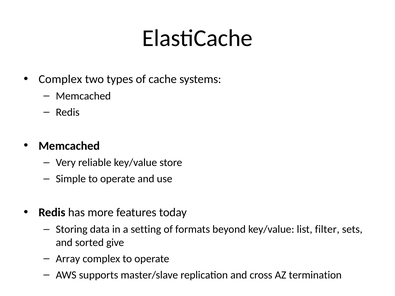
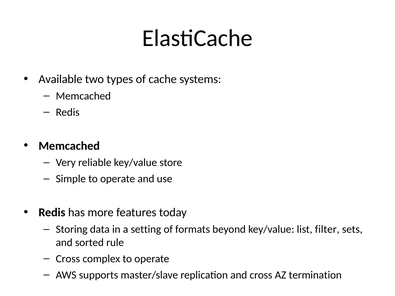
Complex at (60, 79): Complex -> Available
give: give -> rule
Array at (68, 259): Array -> Cross
